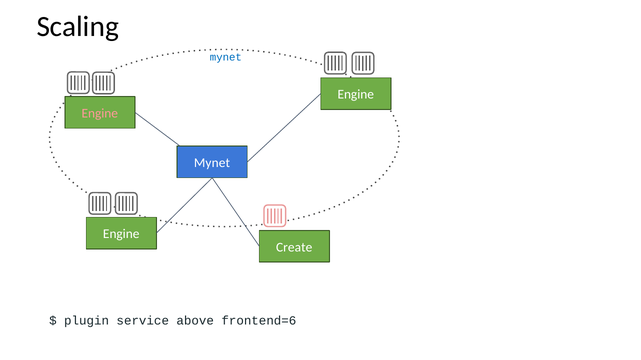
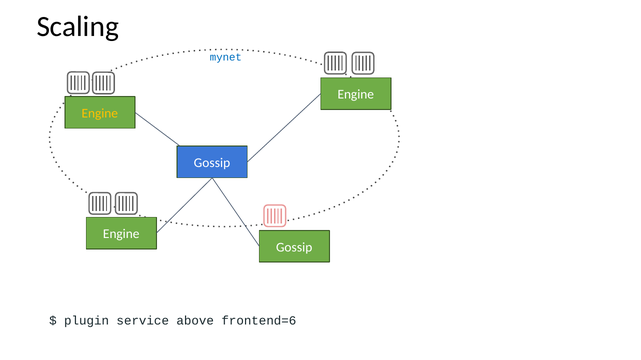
Engine at (100, 113) colour: pink -> yellow
Mynet at (212, 163): Mynet -> Gossip
Create at (294, 248): Create -> Gossip
